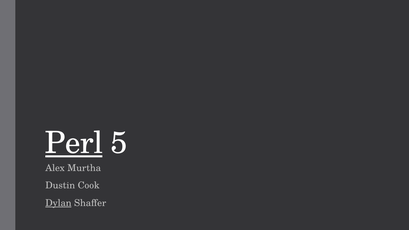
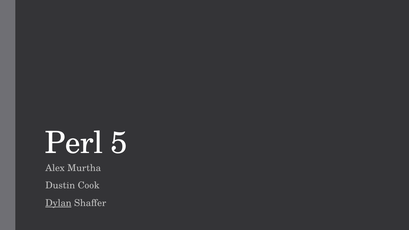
Perl underline: present -> none
